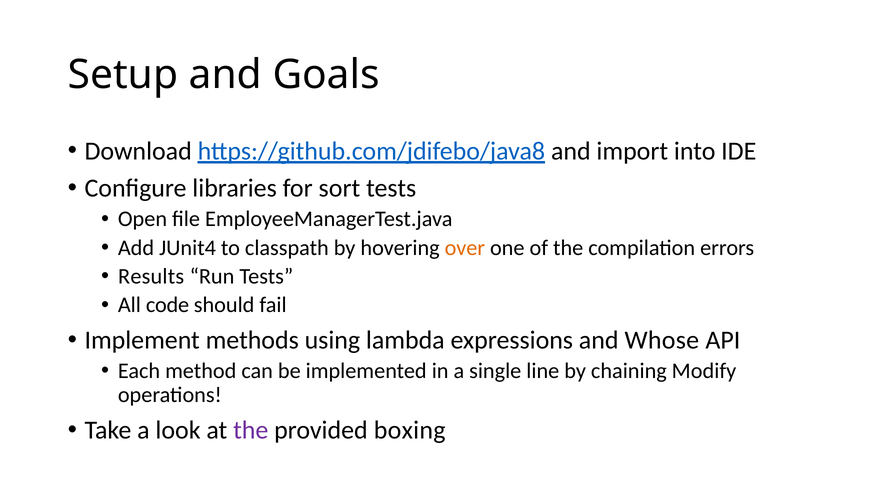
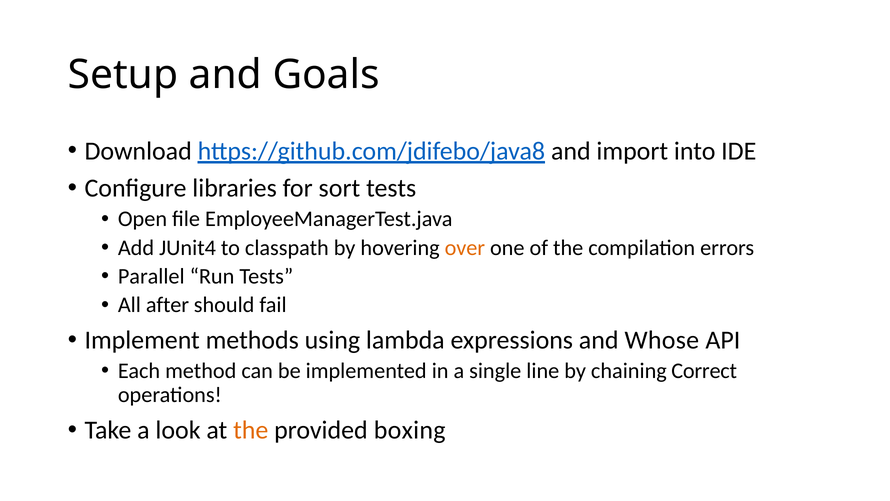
Results: Results -> Parallel
code: code -> after
Modify: Modify -> Correct
the at (251, 430) colour: purple -> orange
